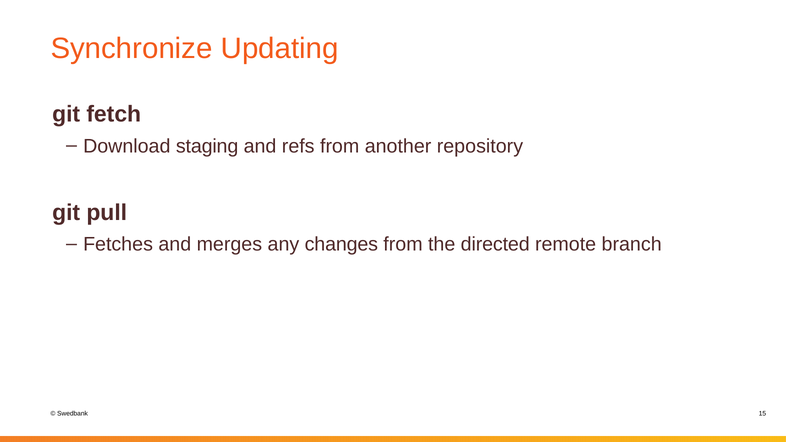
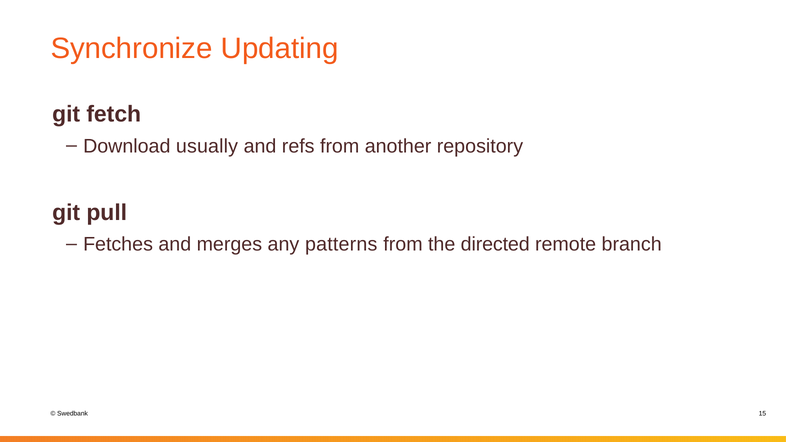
staging: staging -> usually
changes: changes -> patterns
